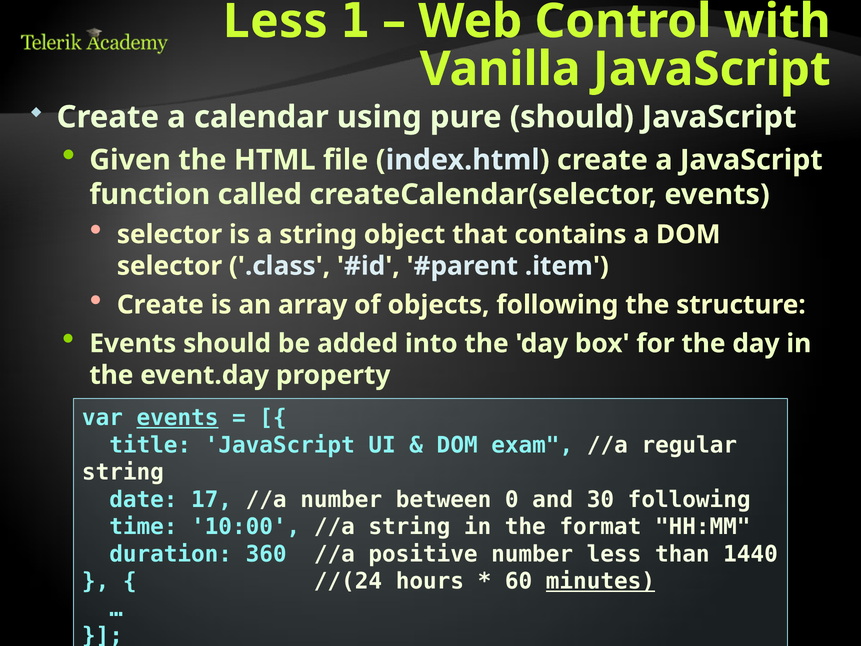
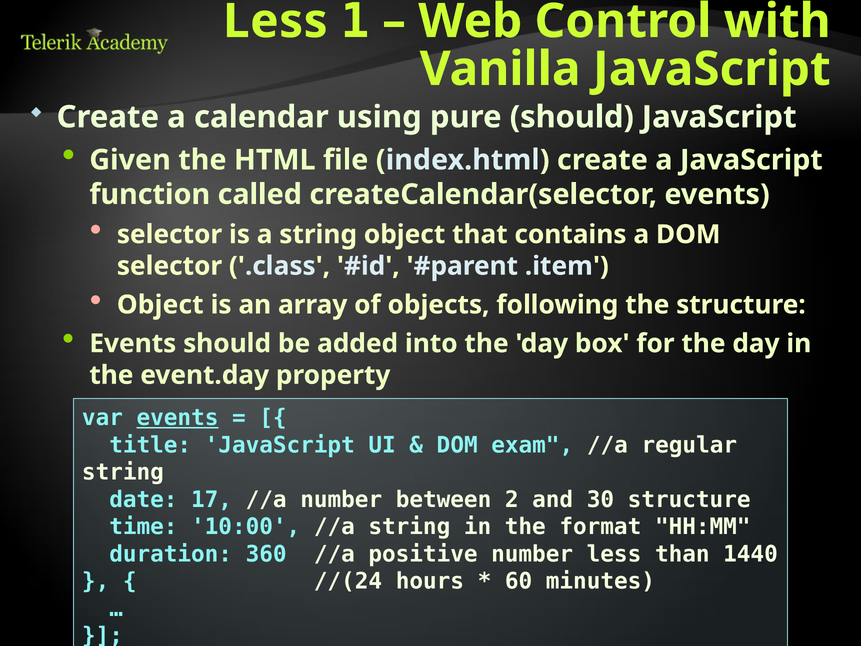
Create at (160, 305): Create -> Object
0: 0 -> 2
30 following: following -> structure
minutes underline: present -> none
